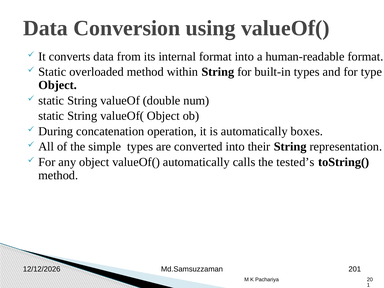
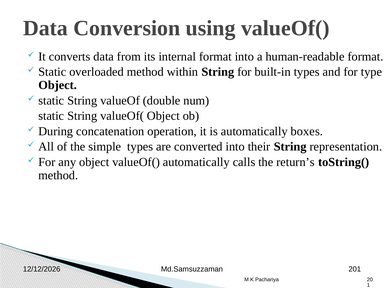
tested’s: tested’s -> return’s
